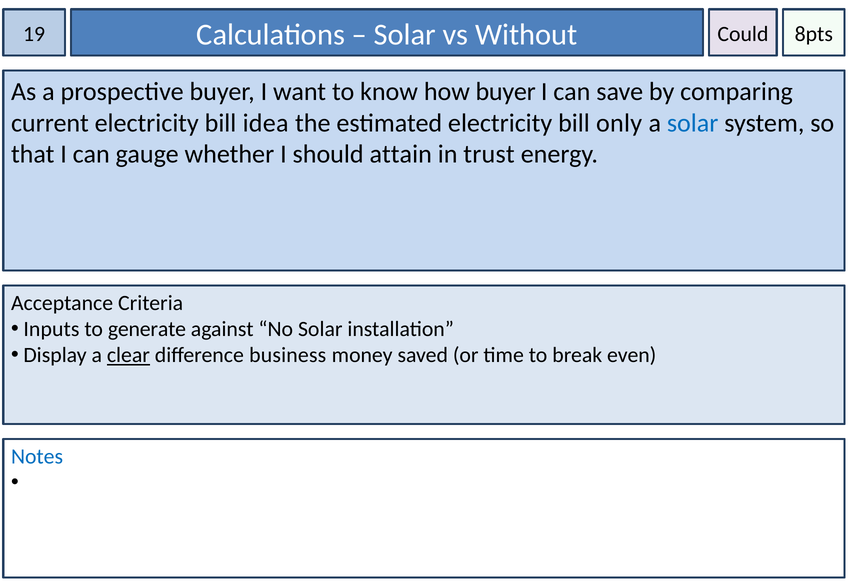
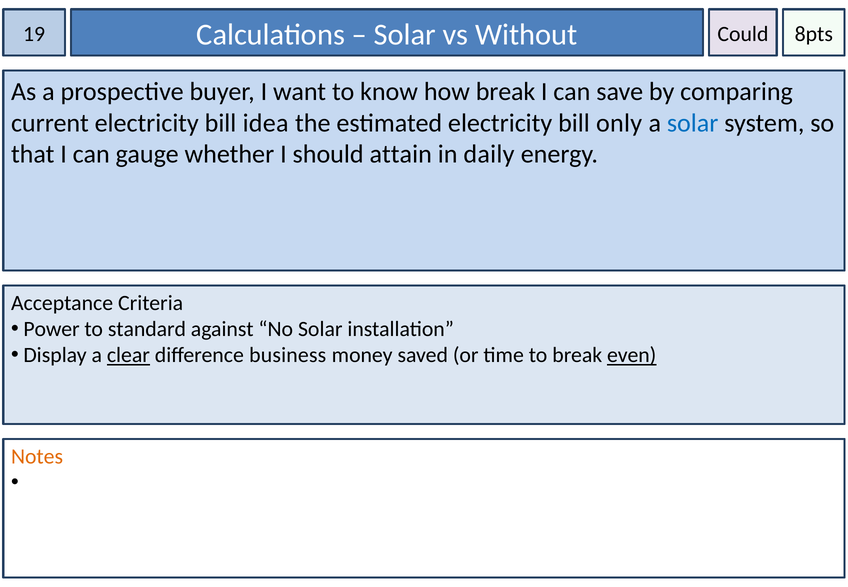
how buyer: buyer -> break
trust: trust -> daily
Inputs: Inputs -> Power
generate: generate -> standard
even underline: none -> present
Notes colour: blue -> orange
